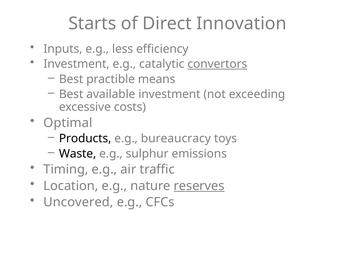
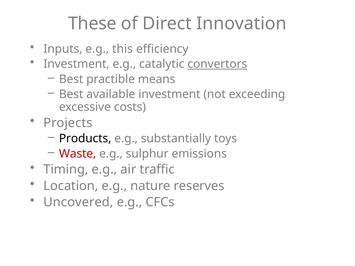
Starts: Starts -> These
less: less -> this
Optimal: Optimal -> Projects
bureaucracy: bureaucracy -> substantially
Waste colour: black -> red
reserves underline: present -> none
